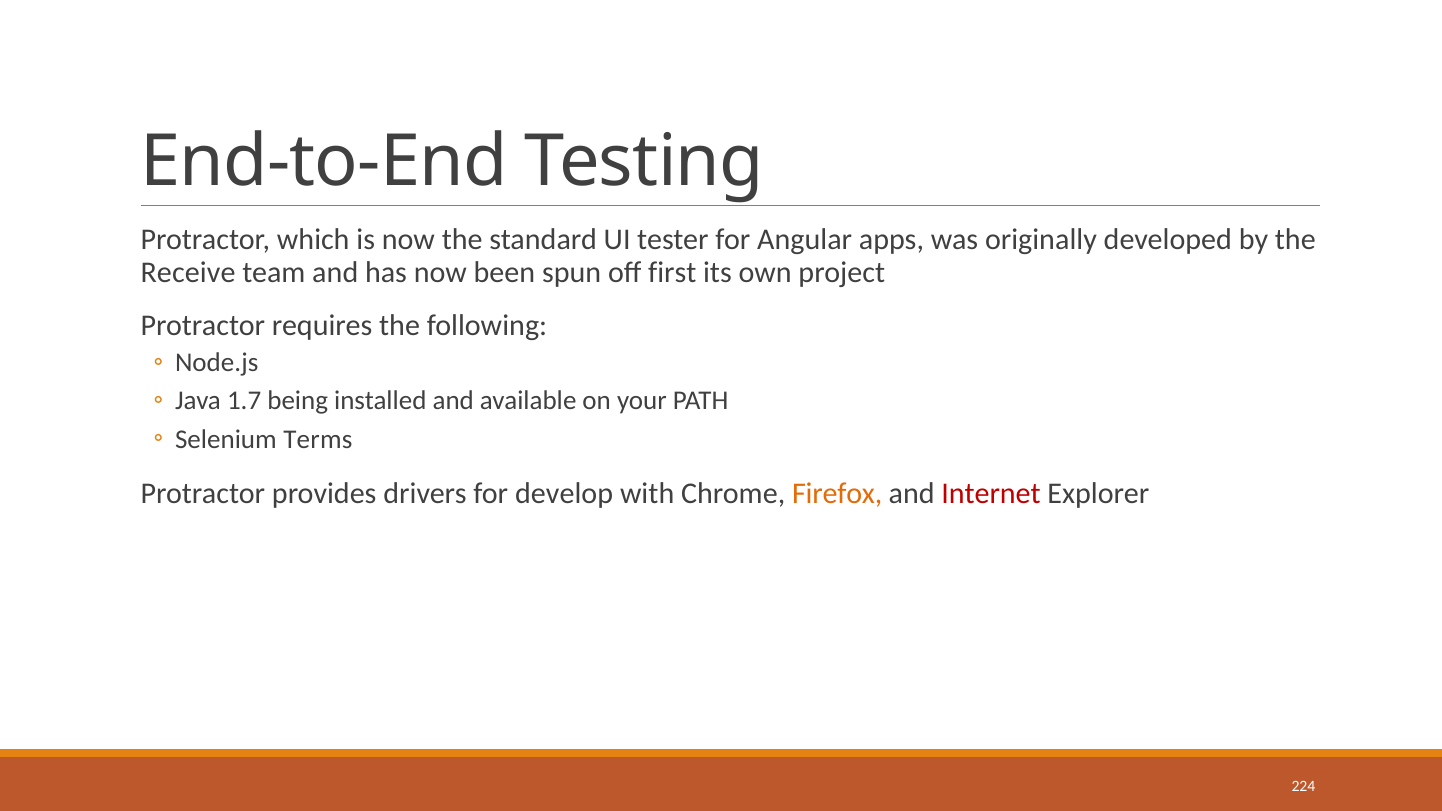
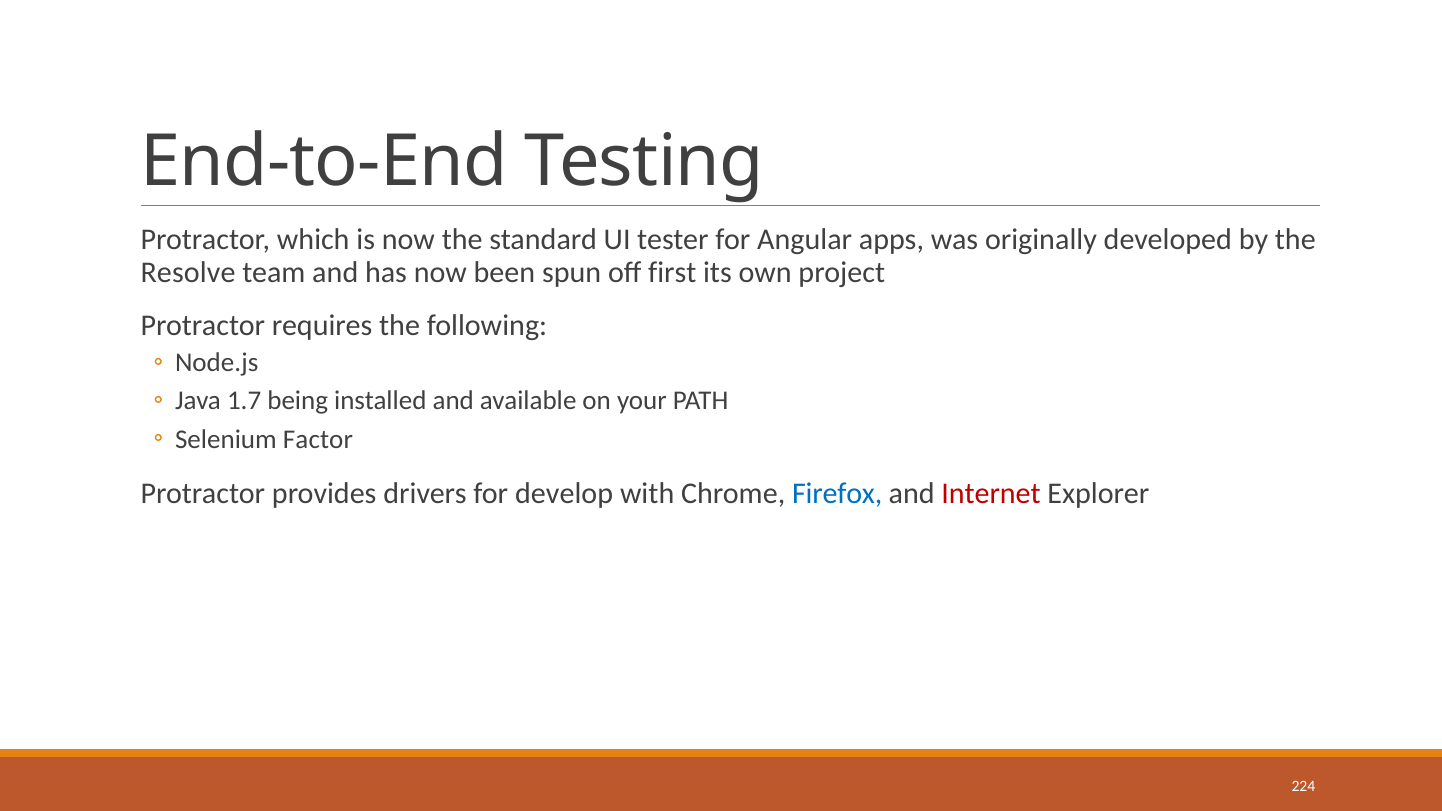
Receive: Receive -> Resolve
Terms: Terms -> Factor
Firefox colour: orange -> blue
